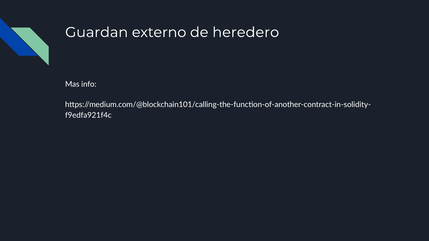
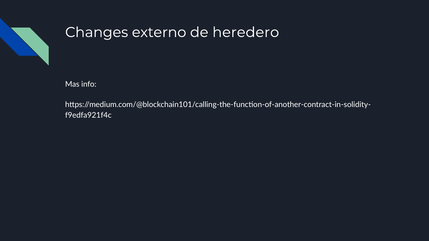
Guardan: Guardan -> Changes
